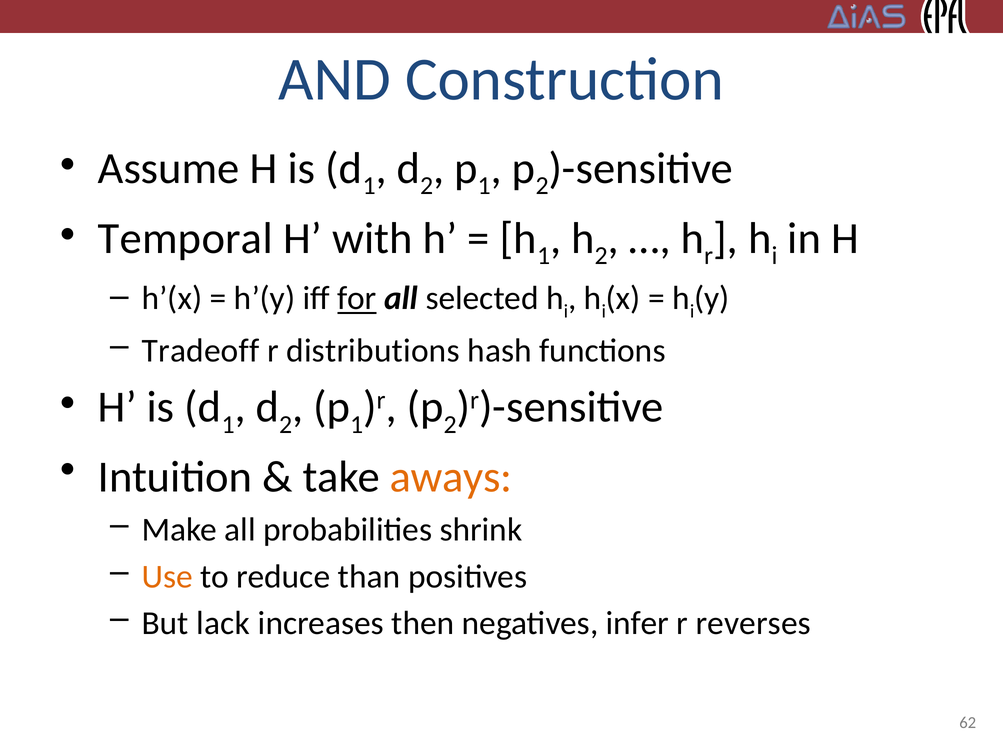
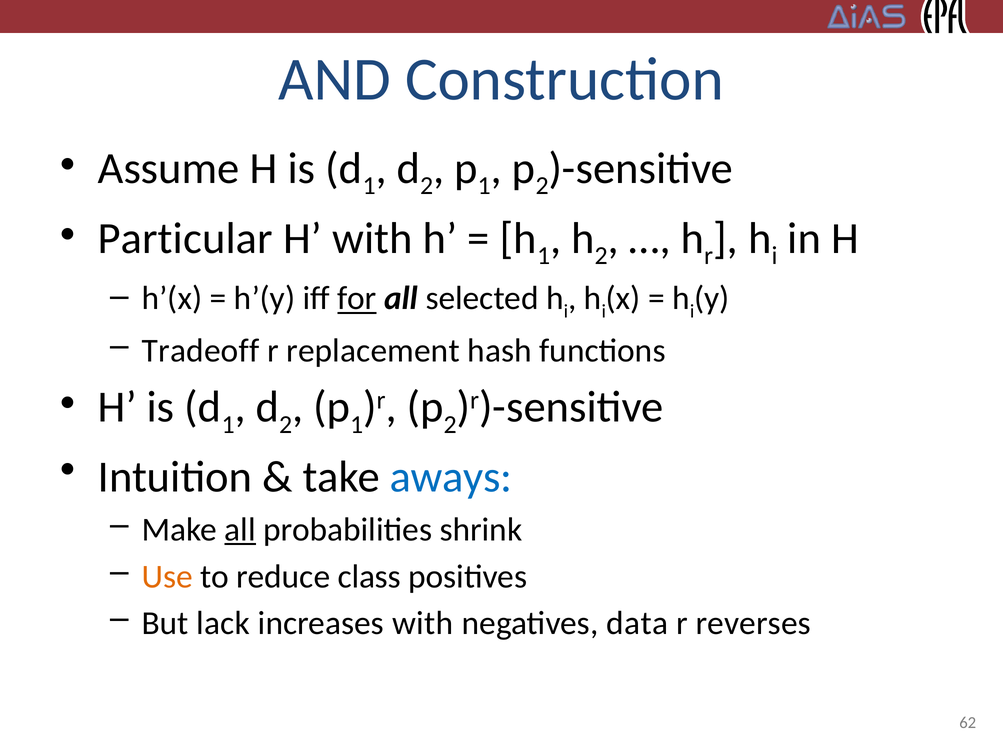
Temporal: Temporal -> Particular
distributions: distributions -> replacement
aways colour: orange -> blue
all at (240, 530) underline: none -> present
than: than -> class
increases then: then -> with
infer: infer -> data
